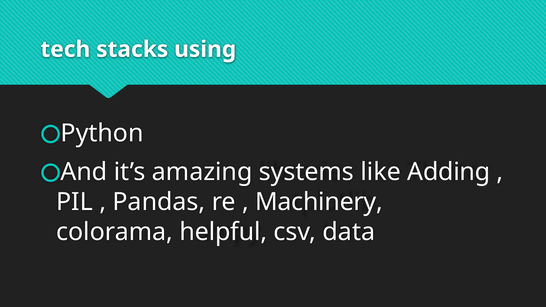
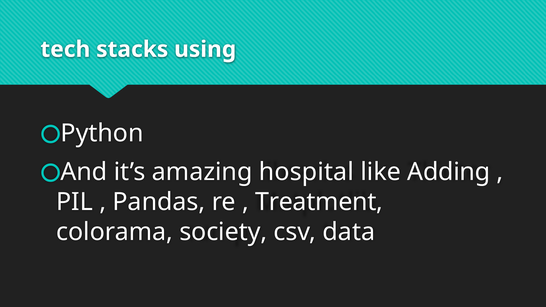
systems: systems -> hospital
Machinery: Machinery -> Treatment
helpful: helpful -> society
